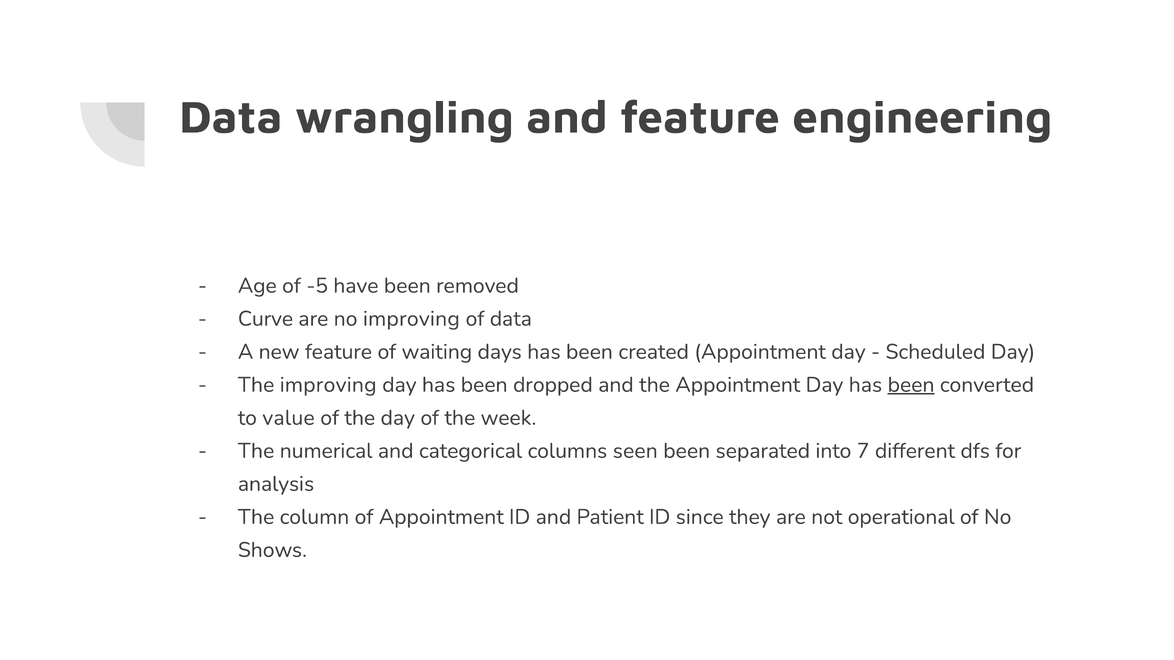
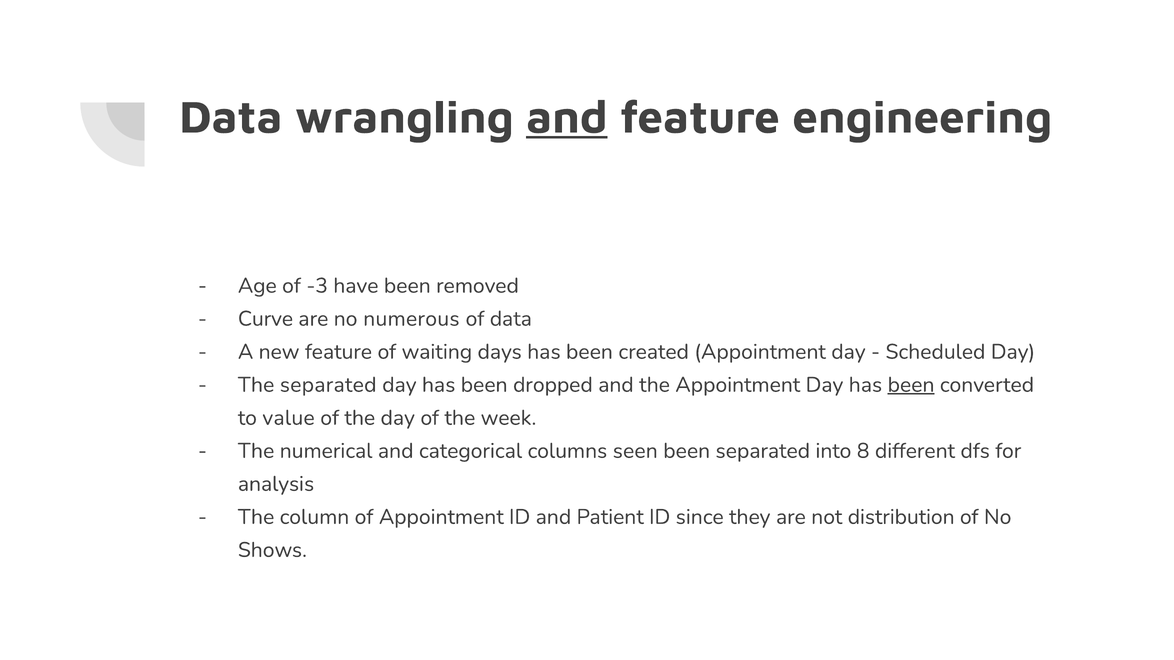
and at (567, 118) underline: none -> present
-5: -5 -> -3
no improving: improving -> numerous
The improving: improving -> separated
7: 7 -> 8
operational: operational -> distribution
